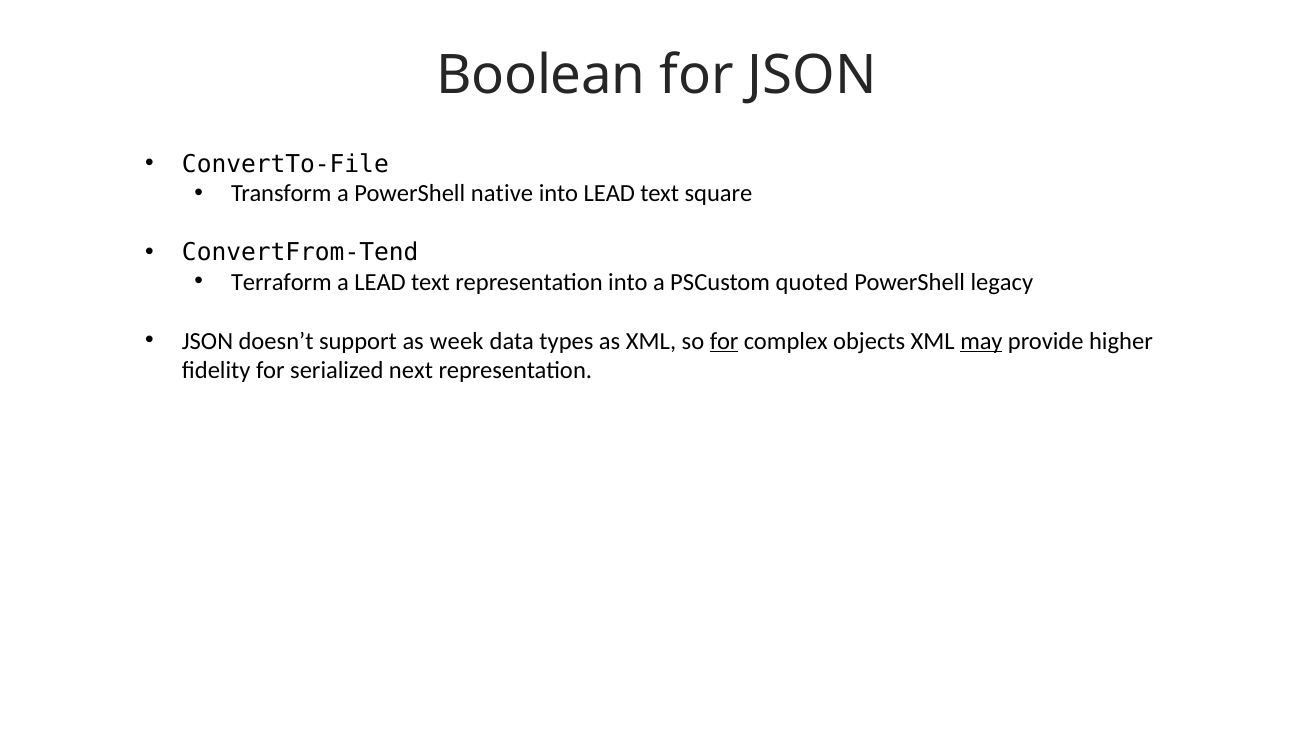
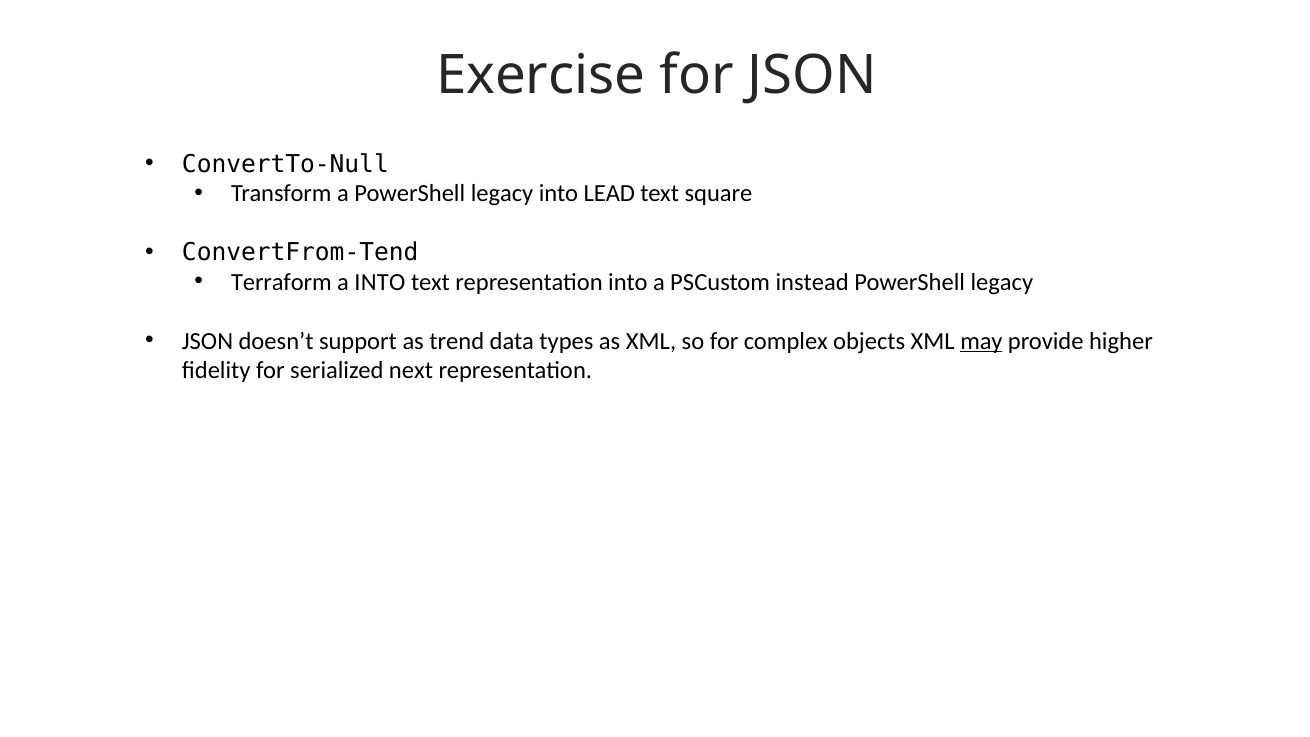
Boolean: Boolean -> Exercise
ConvertTo-File: ConvertTo-File -> ConvertTo-Null
a PowerShell native: native -> legacy
a LEAD: LEAD -> INTO
quoted: quoted -> instead
week: week -> trend
for at (724, 341) underline: present -> none
